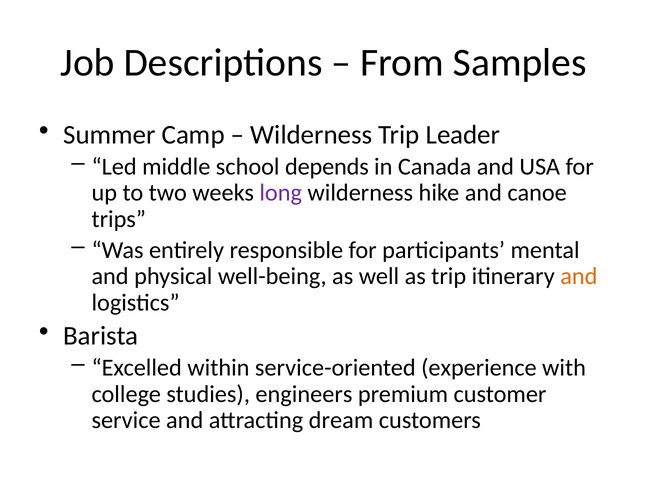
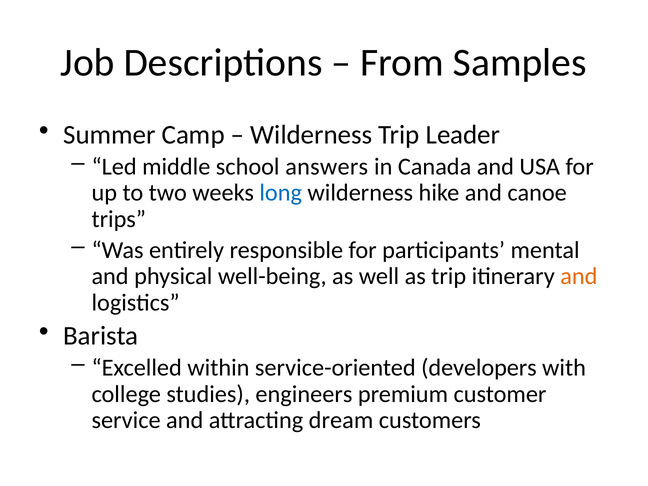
depends: depends -> answers
long colour: purple -> blue
experience: experience -> developers
